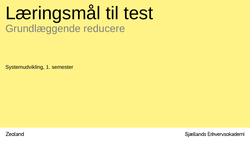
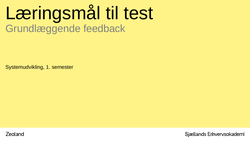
reducere: reducere -> feedback
